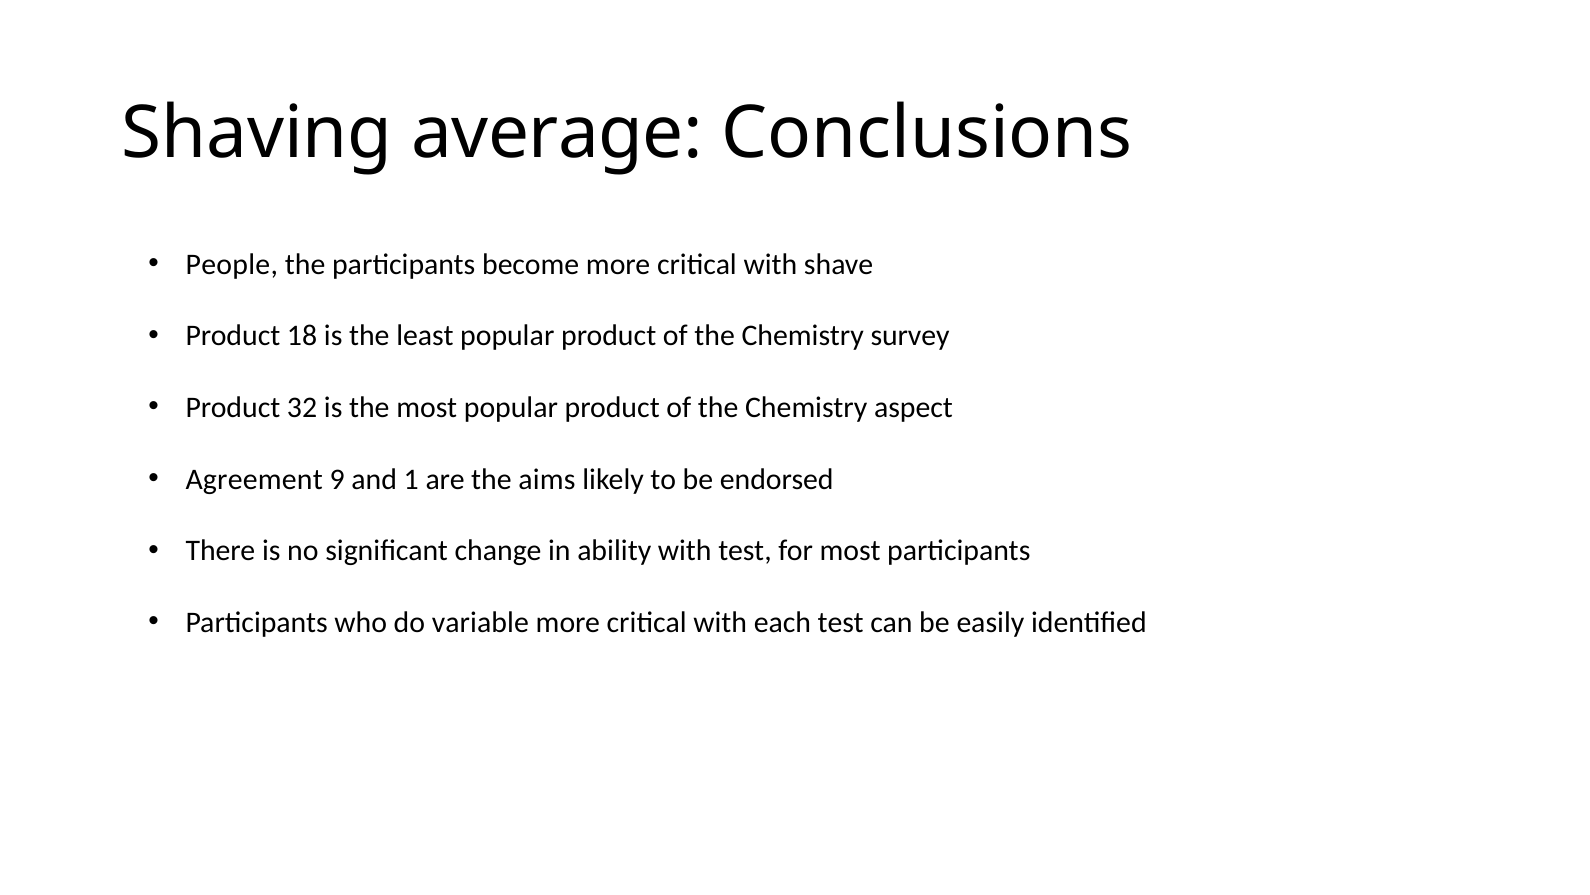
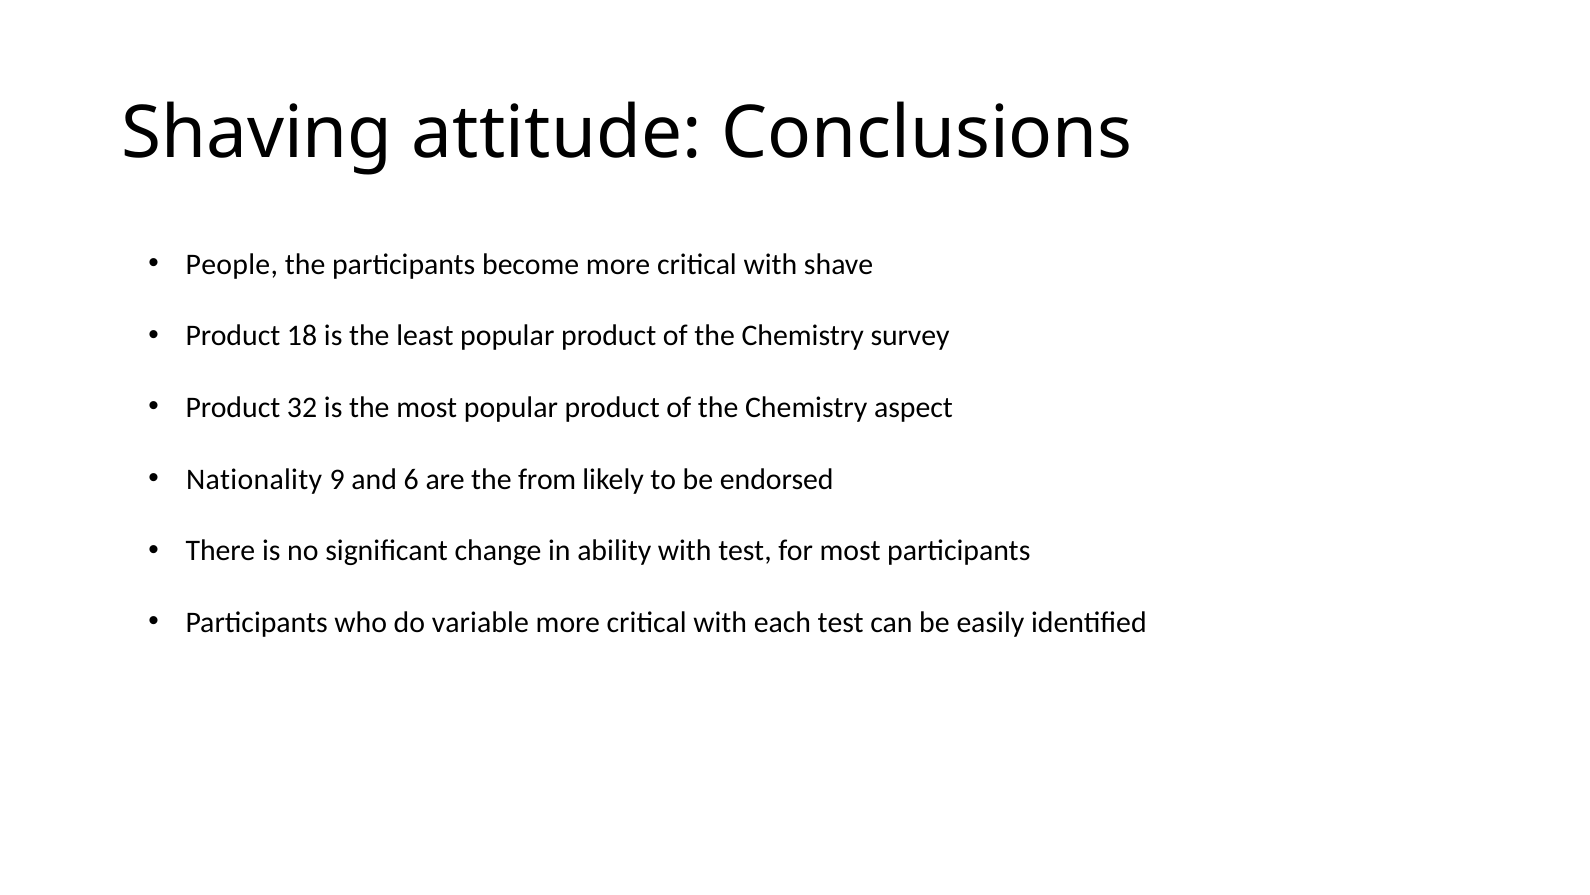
average: average -> attitude
Agreement: Agreement -> Nationality
1: 1 -> 6
aims: aims -> from
